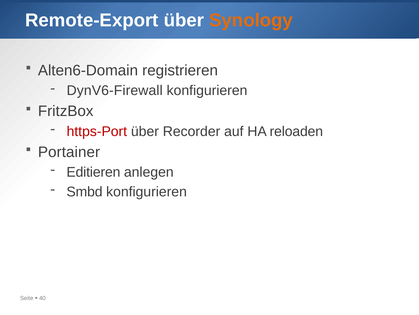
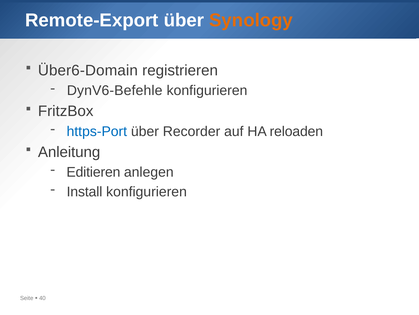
Alten6-Domain: Alten6-Domain -> Über6-Domain
DynV6-Firewall: DynV6-Firewall -> DynV6-Befehle
https-Port colour: red -> blue
Portainer: Portainer -> Anleitung
Smbd: Smbd -> Install
